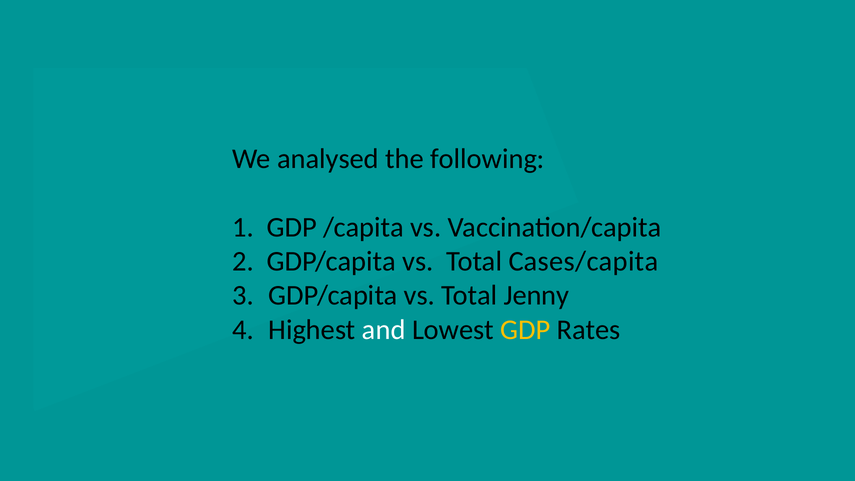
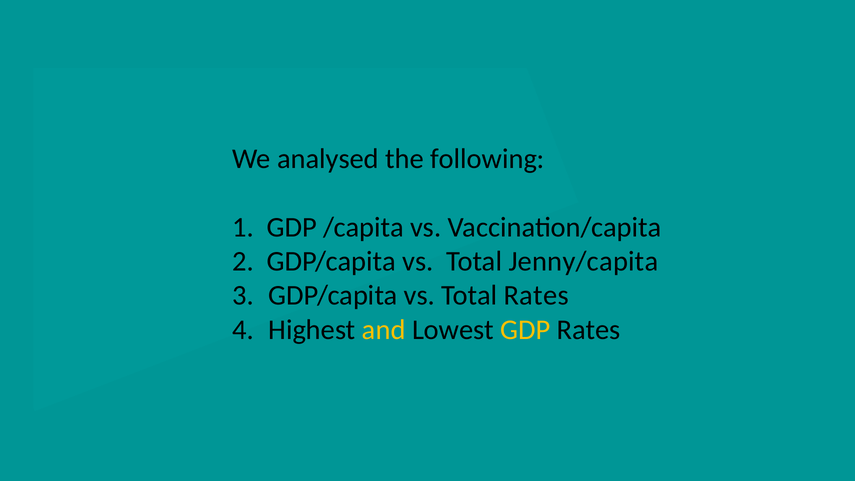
Cases/capita: Cases/capita -> Jenny/capita
Total Jenny: Jenny -> Rates
and colour: white -> yellow
